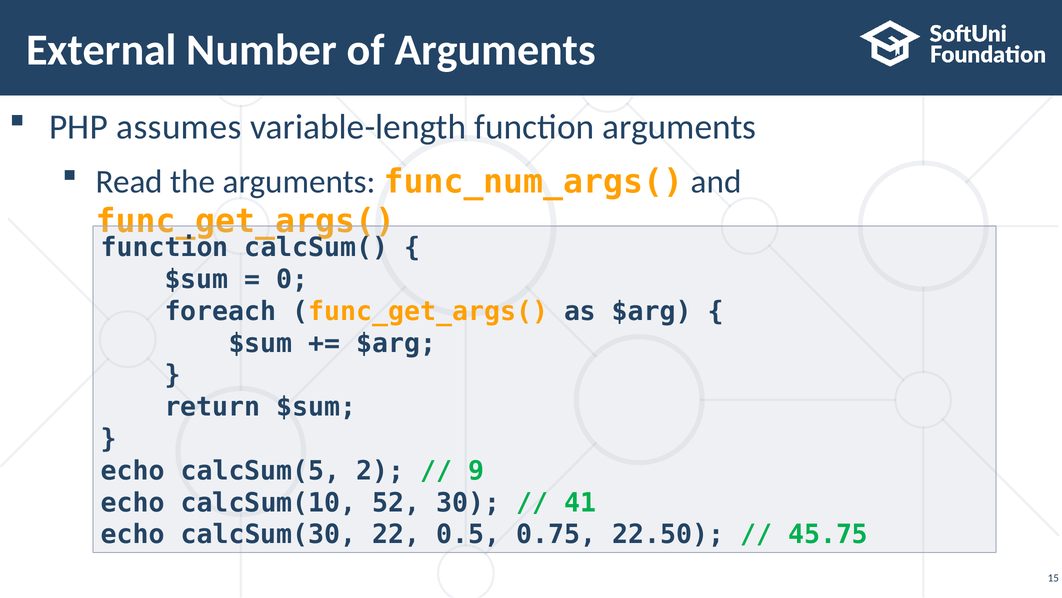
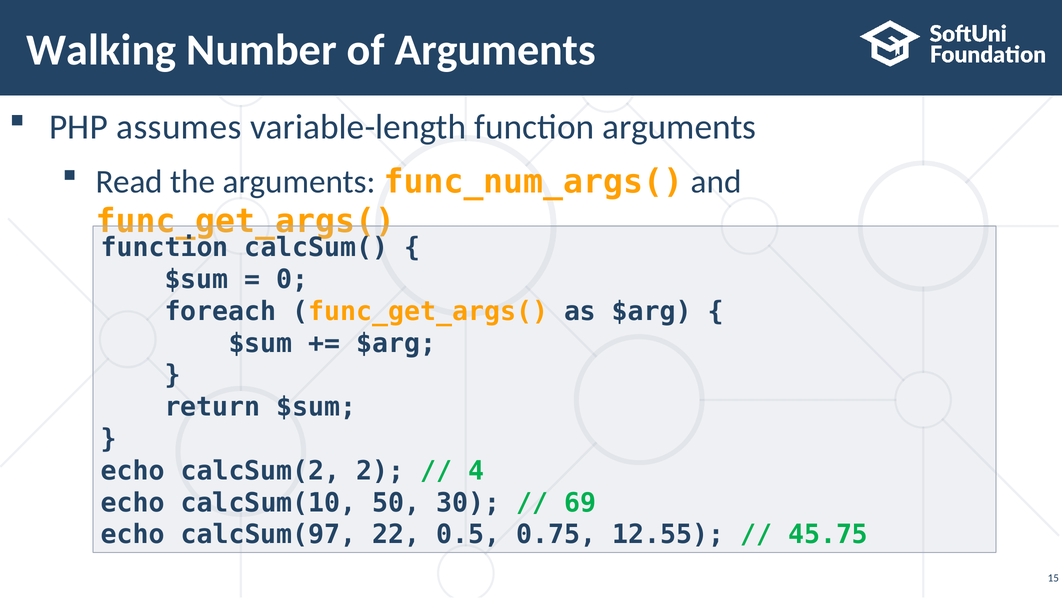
External: External -> Walking
calcSum(5: calcSum(5 -> calcSum(2
9: 9 -> 4
52: 52 -> 50
41: 41 -> 69
calcSum(30: calcSum(30 -> calcSum(97
22.50: 22.50 -> 12.55
